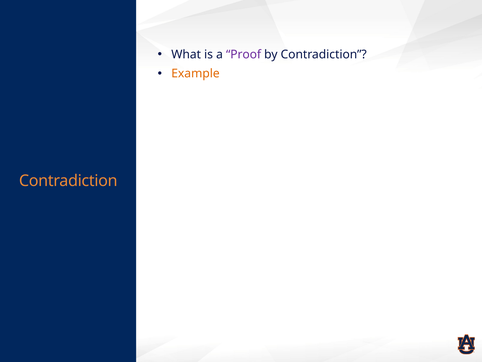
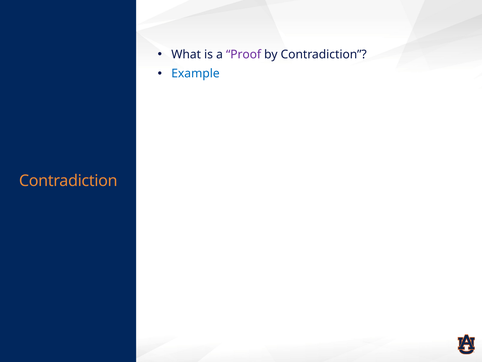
Example colour: orange -> blue
